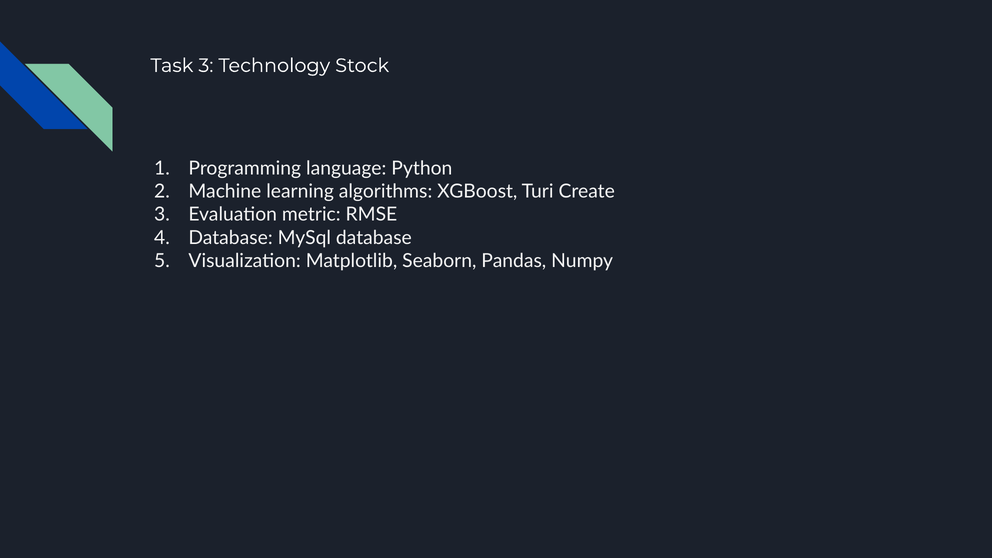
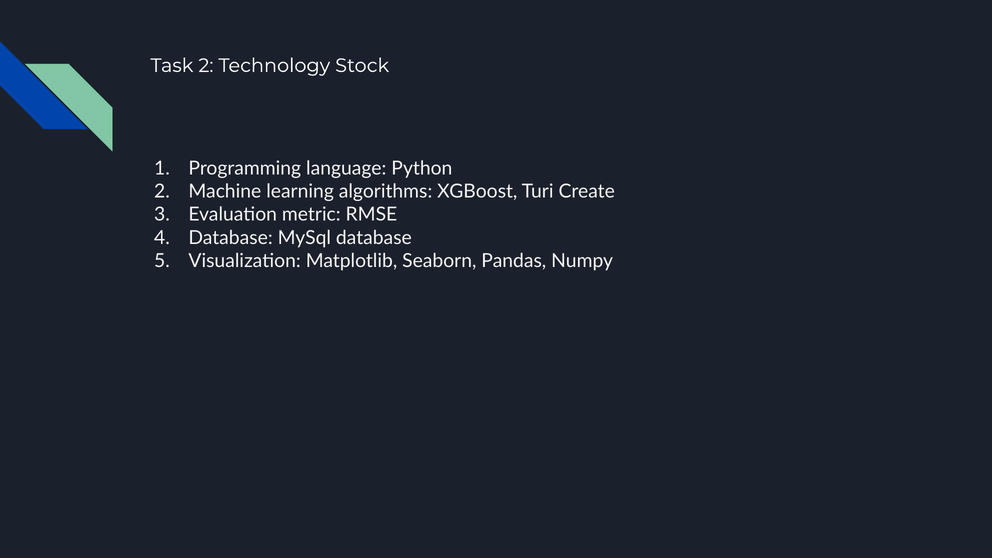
Task 3: 3 -> 2
